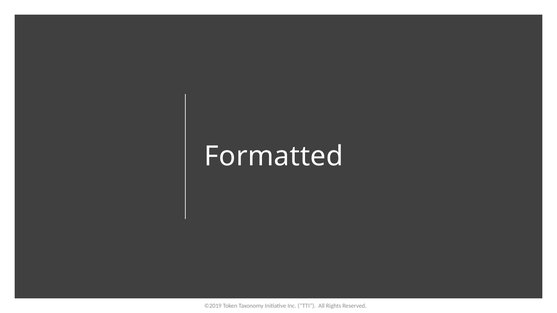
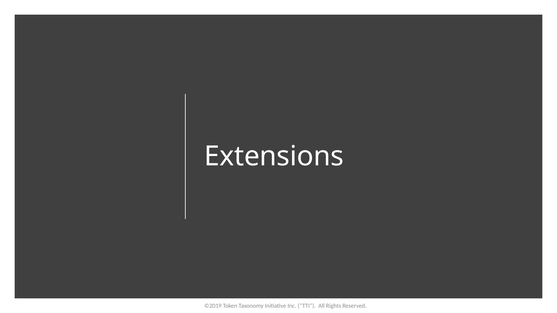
Formatted: Formatted -> Extensions
